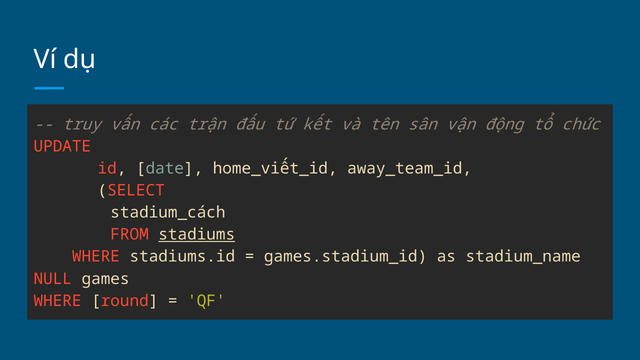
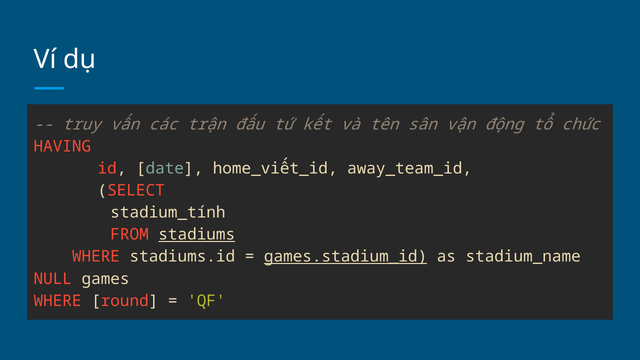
UPDATE: UPDATE -> HAVING
stadium_cách: stadium_cách -> stadium_tính
games.stadium_id underline: none -> present
